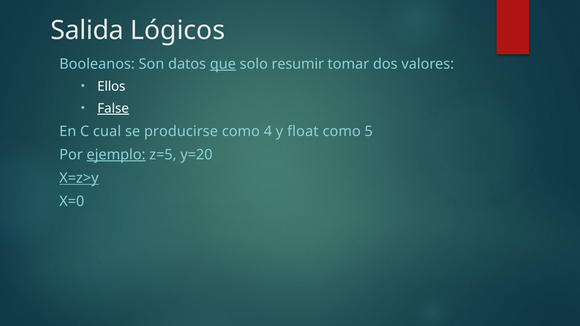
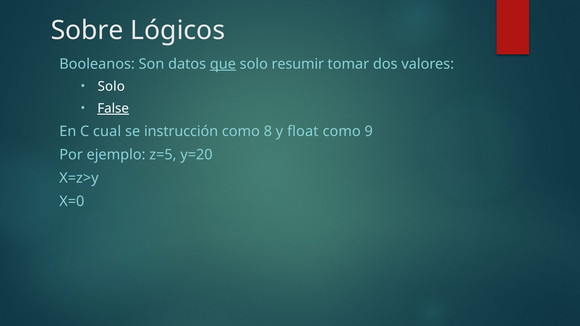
Salida: Salida -> Sobre
Ellos at (111, 87): Ellos -> Solo
producirse: producirse -> instrucción
4: 4 -> 8
5: 5 -> 9
ejemplo underline: present -> none
X=z>y underline: present -> none
